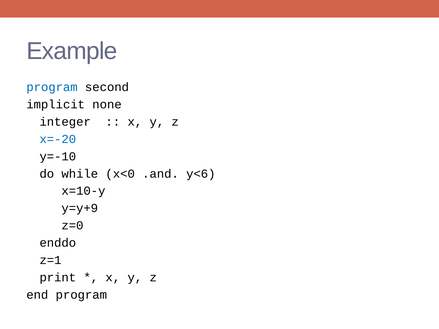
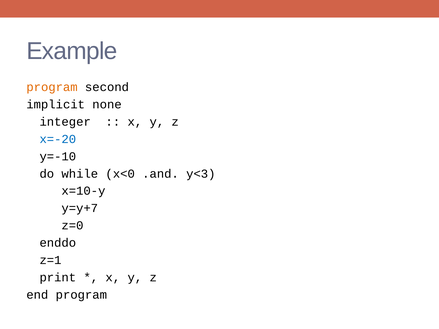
program at (52, 87) colour: blue -> orange
y<6: y<6 -> y<3
y=y+9: y=y+9 -> y=y+7
